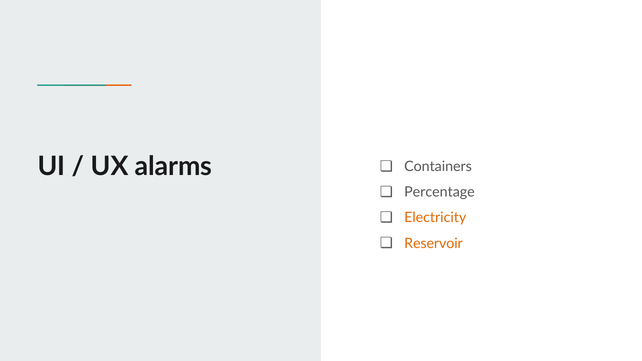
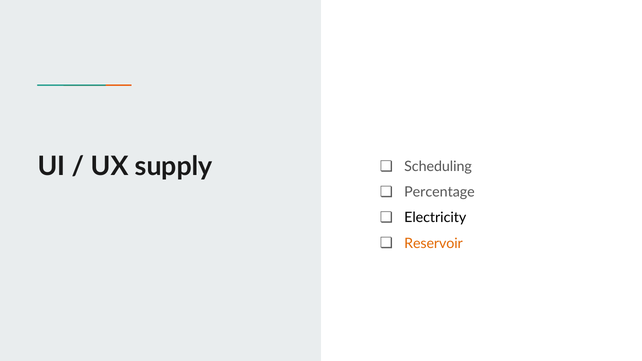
alarms: alarms -> supply
Containers: Containers -> Scheduling
Electricity colour: orange -> black
